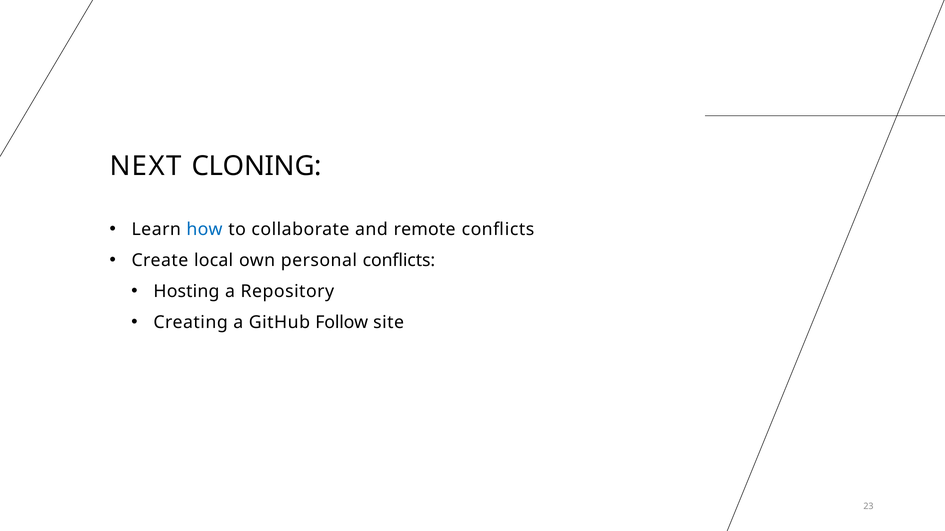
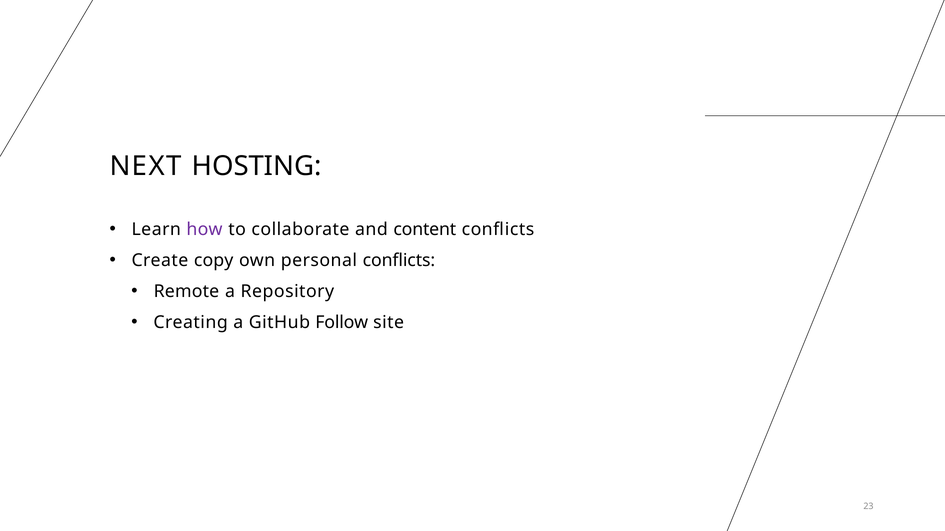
CLONING: CLONING -> HOSTING
how colour: blue -> purple
remote: remote -> content
local: local -> copy
Hosting: Hosting -> Remote
